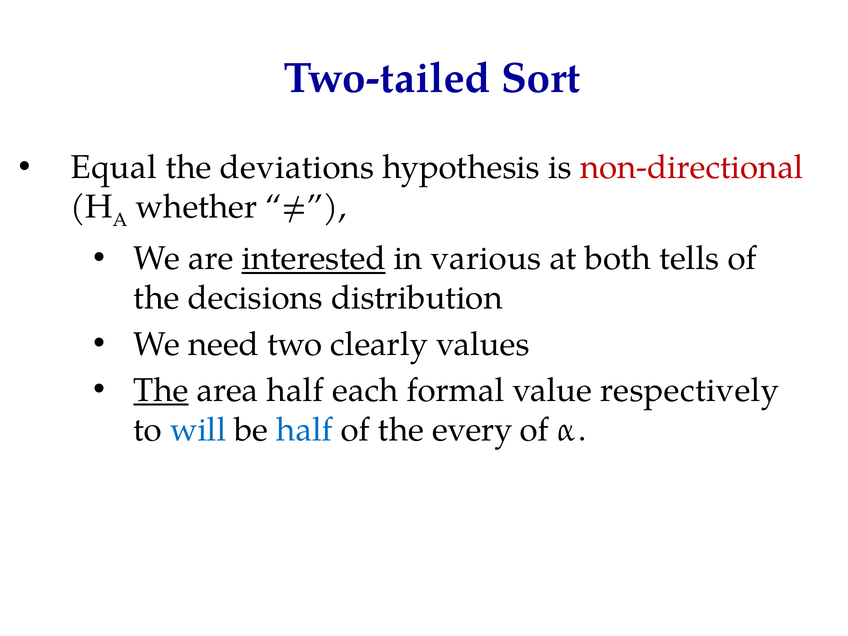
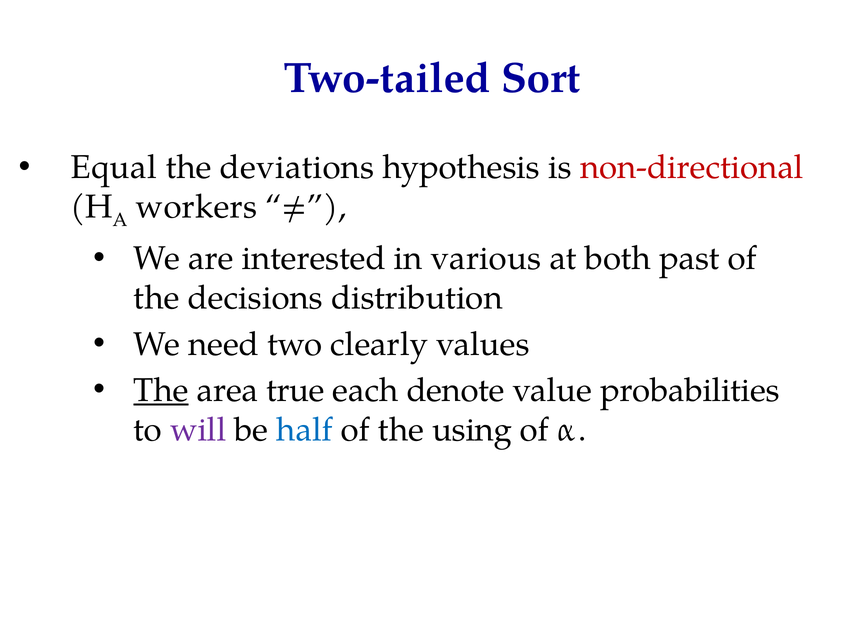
whether: whether -> workers
interested underline: present -> none
tells: tells -> past
area half: half -> true
formal: formal -> denote
respectively: respectively -> probabilities
will colour: blue -> purple
every: every -> using
